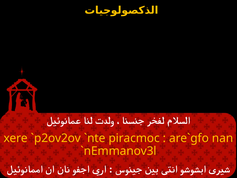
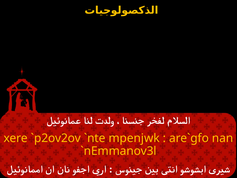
piracmoc: piracmoc -> mpenjwk
